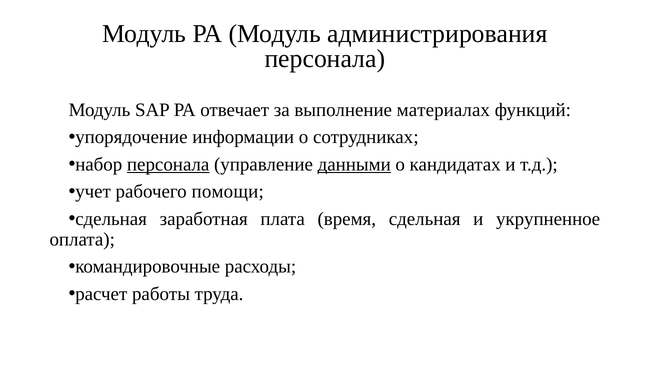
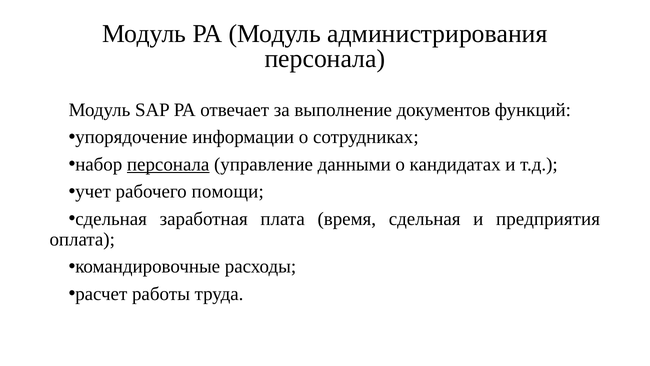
материалах: материалах -> документов
данными underline: present -> none
укрупненное: укрупненное -> предприятия
